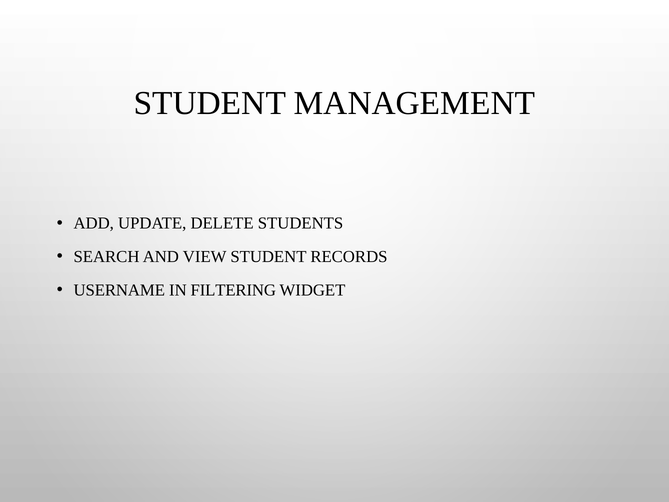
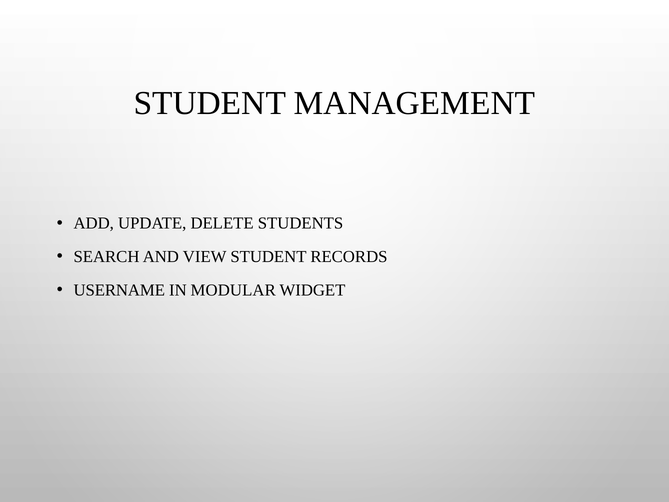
FILTERING: FILTERING -> MODULAR
